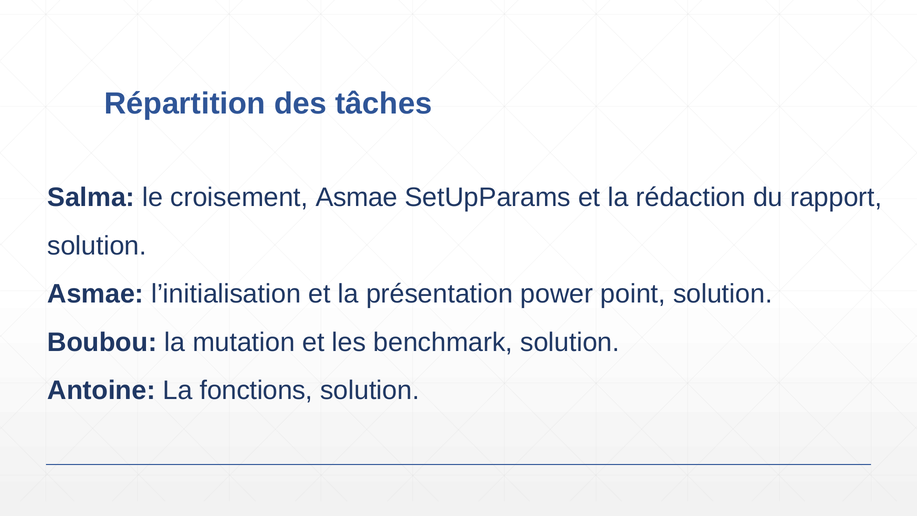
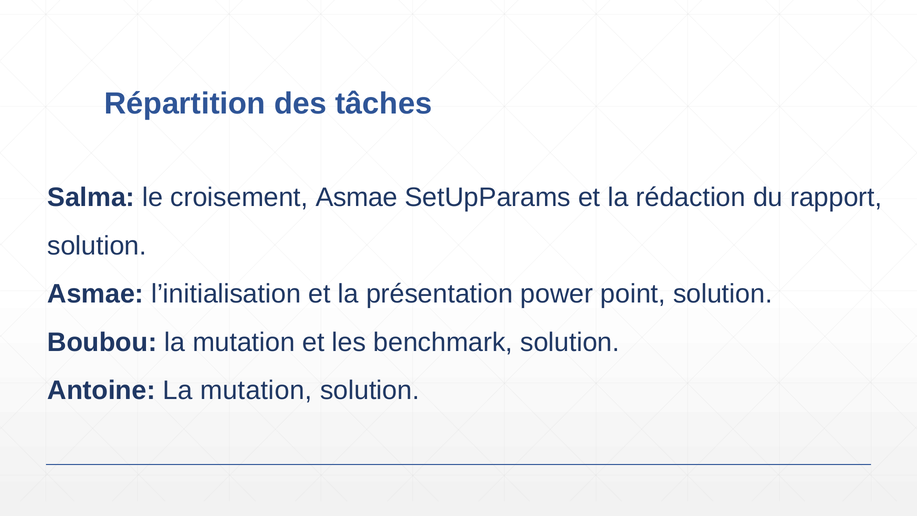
Antoine La fonctions: fonctions -> mutation
